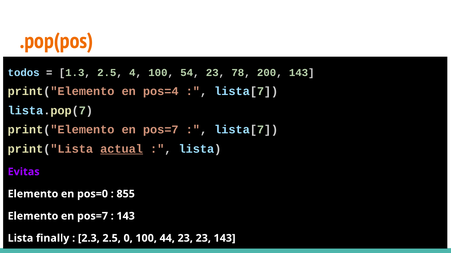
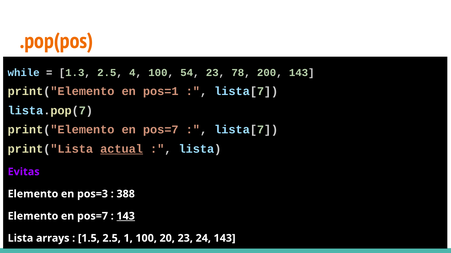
todos: todos -> while
pos=4: pos=4 -> pos=1
pos=0: pos=0 -> pos=3
855: 855 -> 388
143 at (126, 217) underline: none -> present
finally: finally -> arrays
2.3: 2.3 -> 1.5
0: 0 -> 1
44: 44 -> 20
23 23: 23 -> 24
